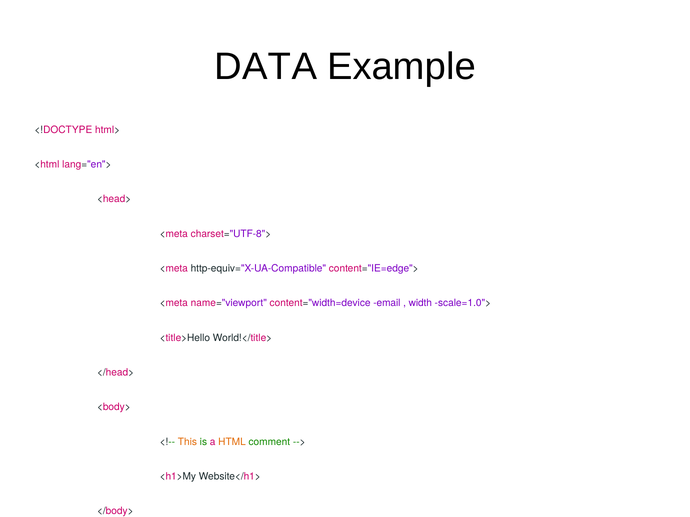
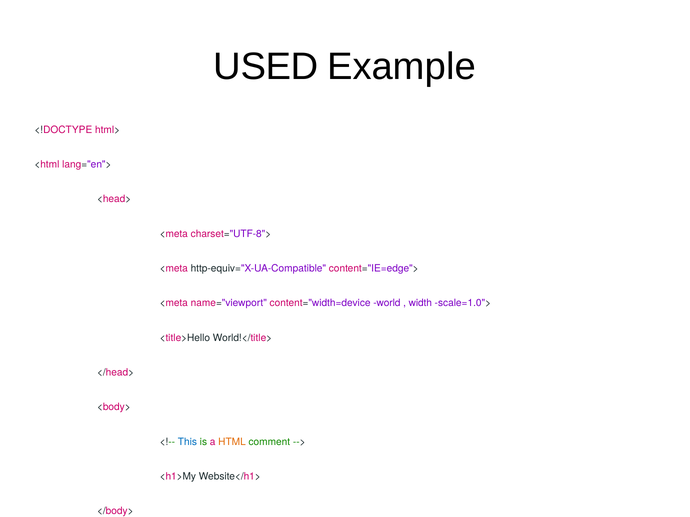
DATA: DATA -> USED
email: email -> world
This colour: orange -> blue
